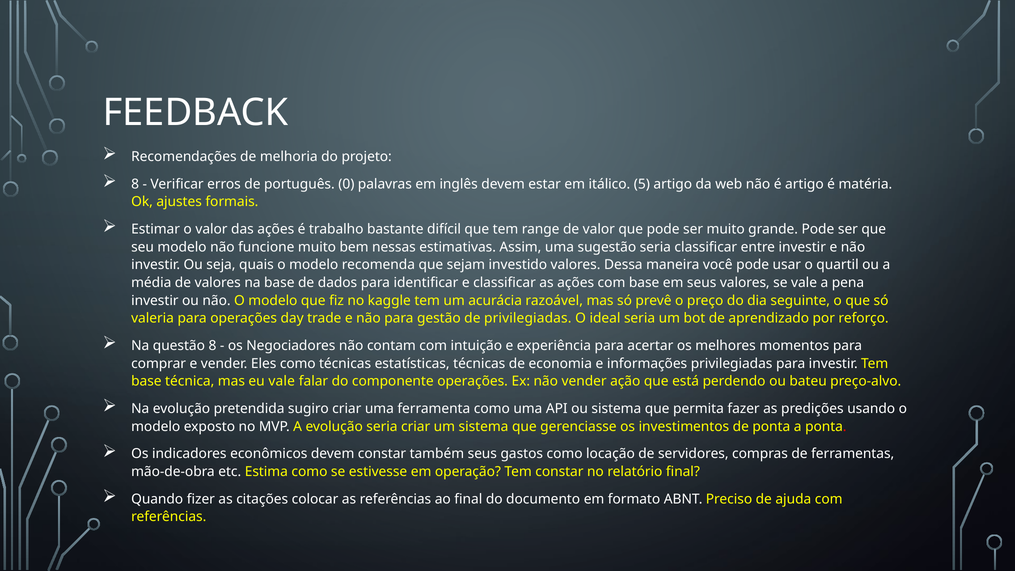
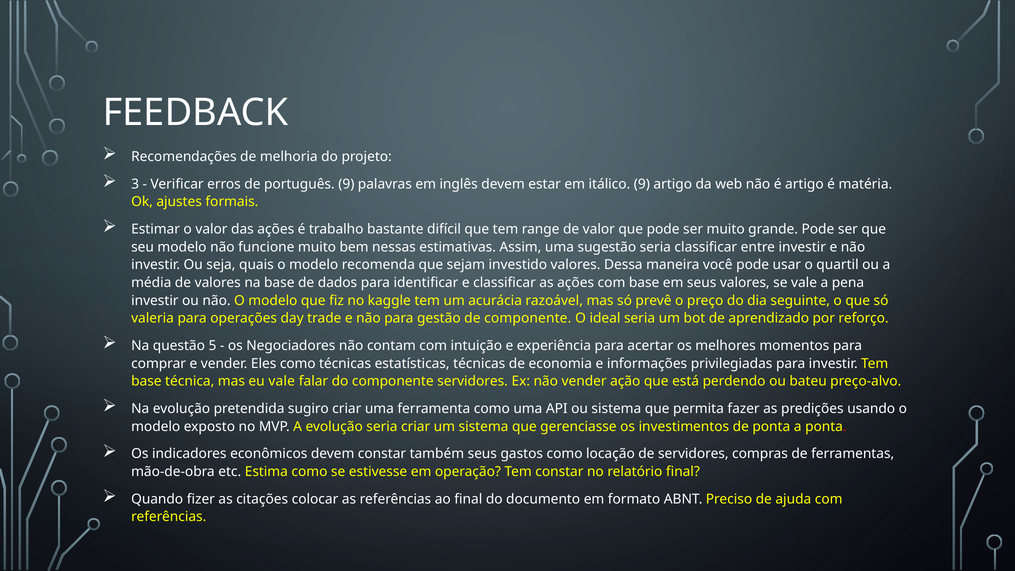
8 at (135, 184): 8 -> 3
português 0: 0 -> 9
itálico 5: 5 -> 9
de privilegiadas: privilegiadas -> componente
questão 8: 8 -> 5
componente operações: operações -> servidores
